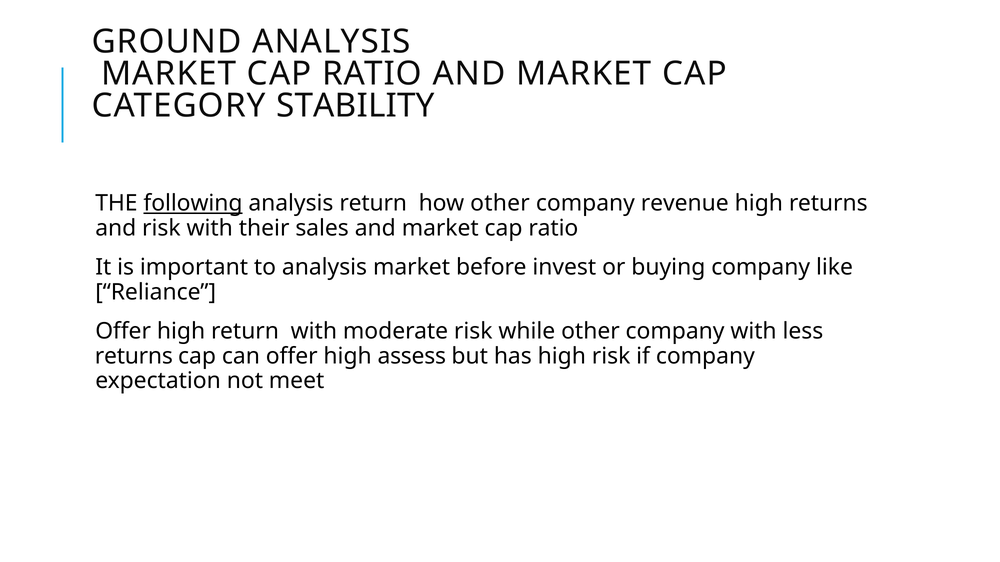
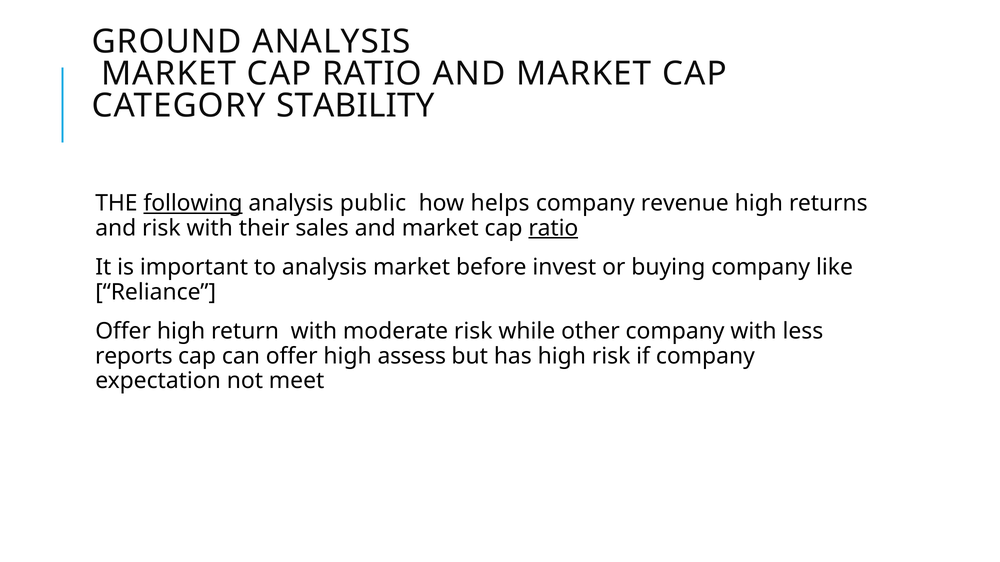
analysis return: return -> public
how other: other -> helps
ratio at (553, 228) underline: none -> present
returns at (134, 356): returns -> reports
